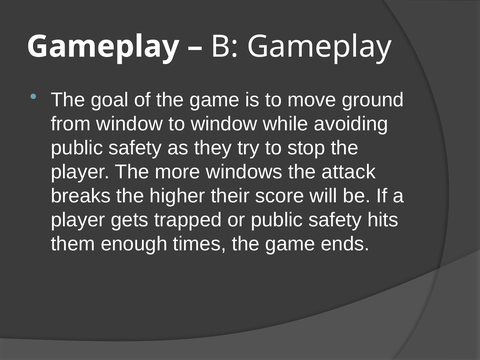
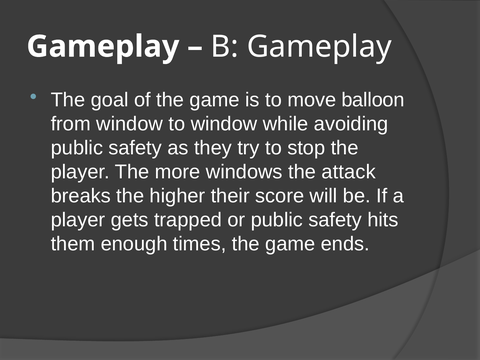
ground: ground -> balloon
